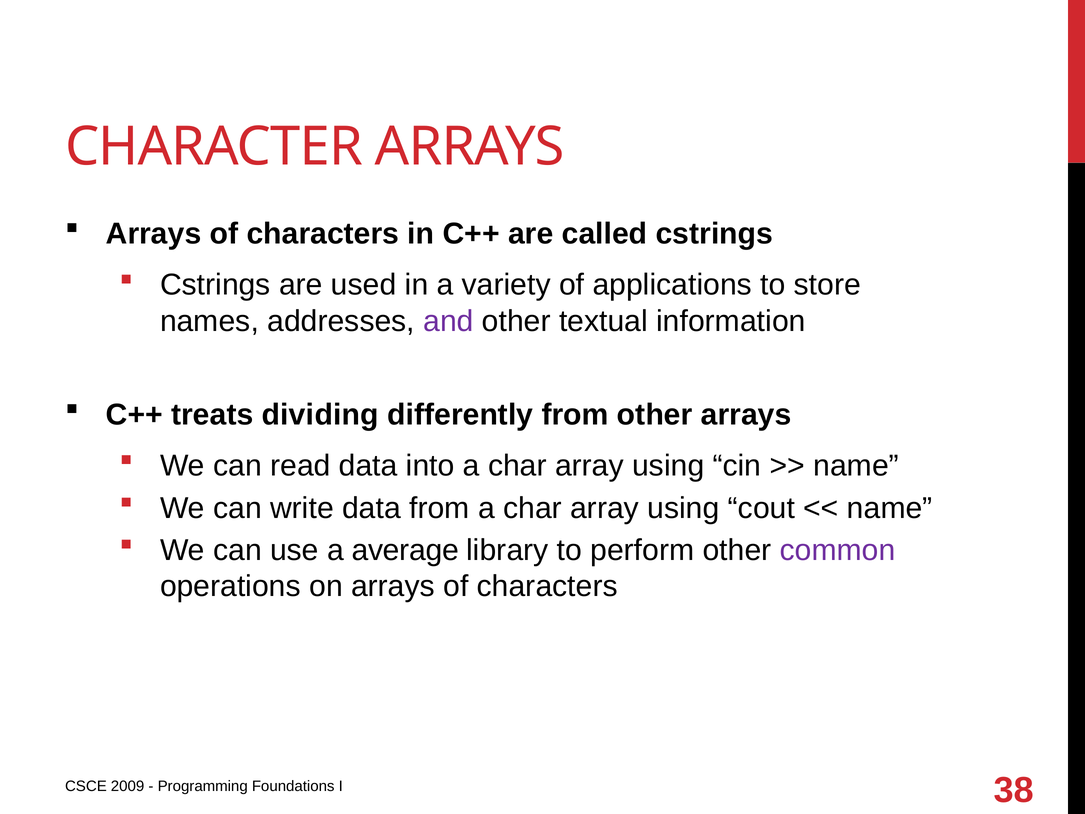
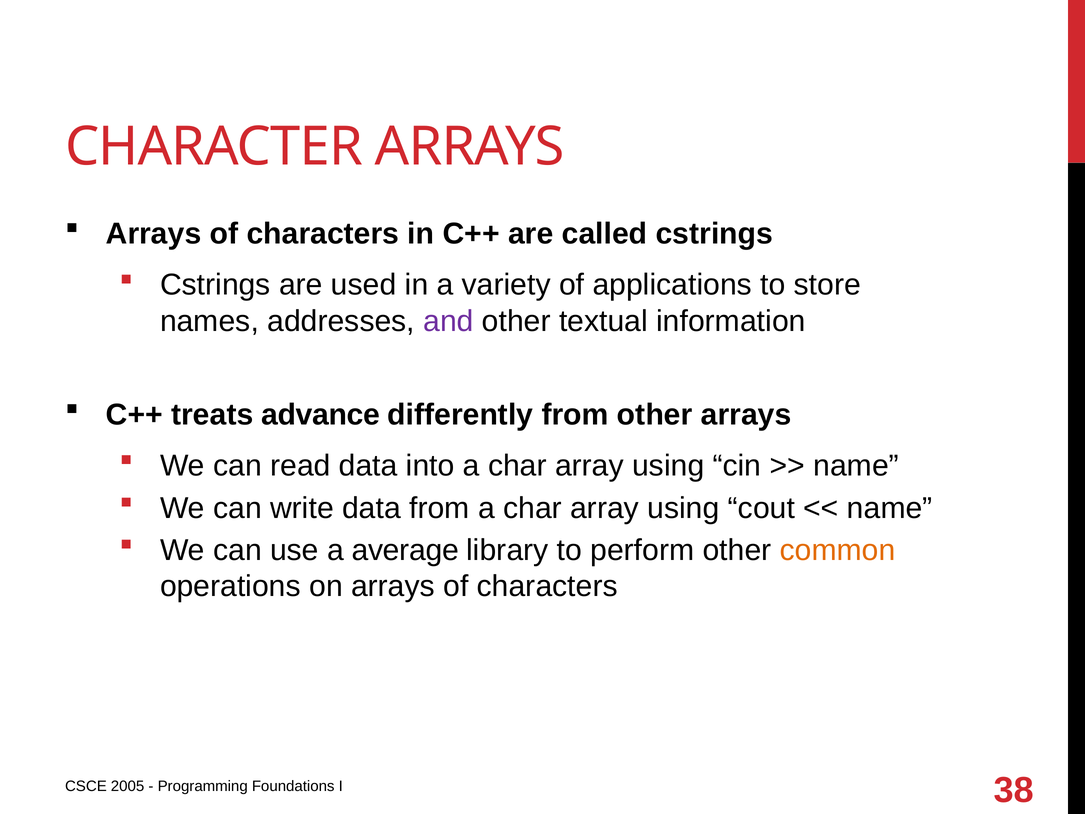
dividing: dividing -> advance
common colour: purple -> orange
2009: 2009 -> 2005
